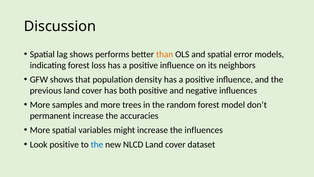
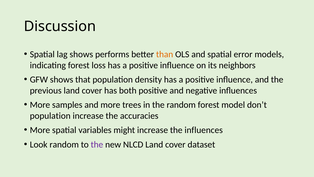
permanent at (50, 116): permanent -> population
Look positive: positive -> random
the at (97, 144) colour: blue -> purple
